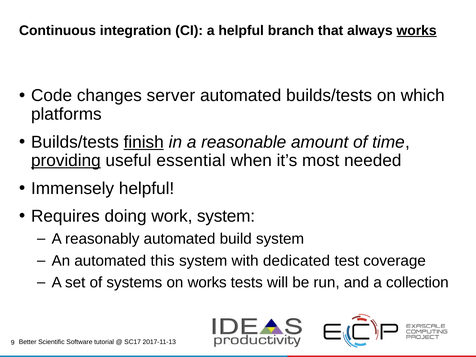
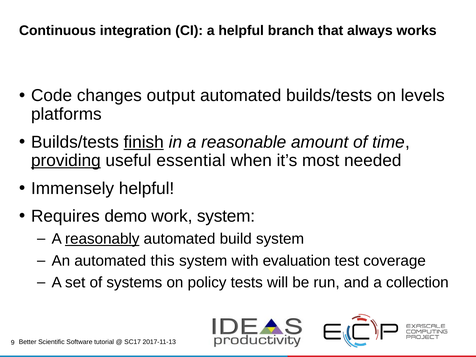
works at (417, 31) underline: present -> none
server: server -> output
which: which -> levels
doing: doing -> demo
reasonably underline: none -> present
dedicated: dedicated -> evaluation
on works: works -> policy
